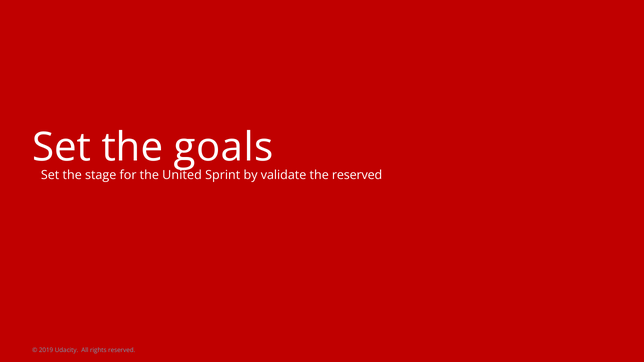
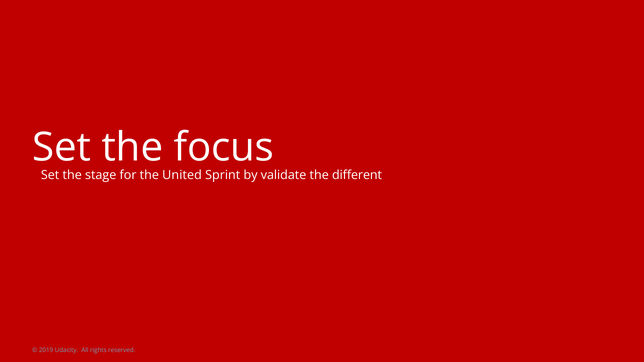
goals: goals -> focus
the reserved: reserved -> different
